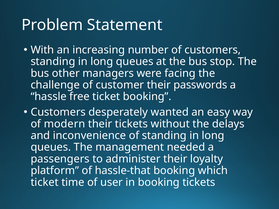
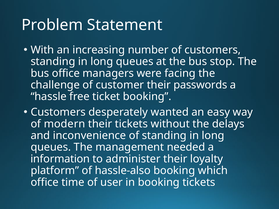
bus other: other -> office
passengers: passengers -> information
hassle-that: hassle-that -> hassle-also
ticket at (45, 182): ticket -> office
